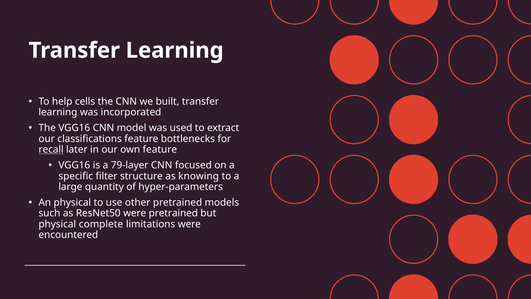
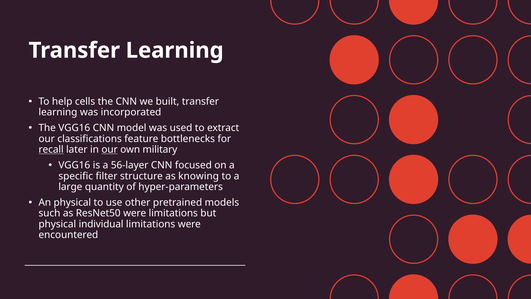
our at (110, 149) underline: none -> present
own feature: feature -> military
79-layer: 79-layer -> 56-layer
were pretrained: pretrained -> limitations
complete: complete -> individual
